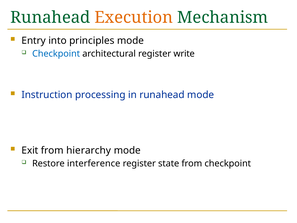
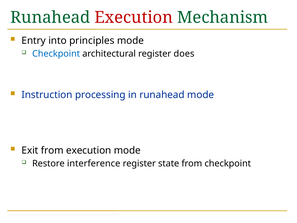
Execution at (134, 17) colour: orange -> red
write: write -> does
from hierarchy: hierarchy -> execution
